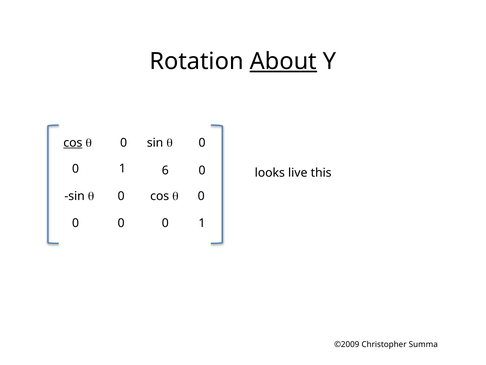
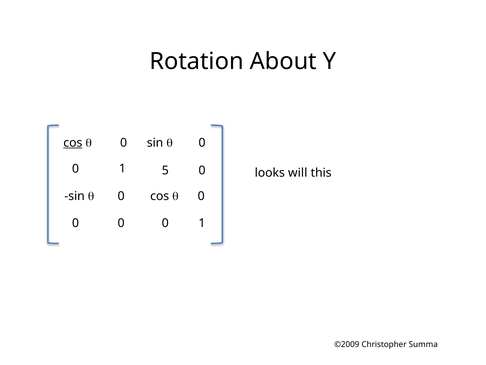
About underline: present -> none
6: 6 -> 5
live: live -> will
